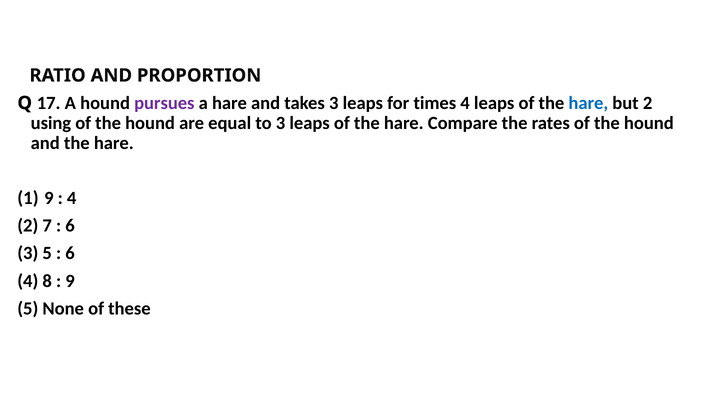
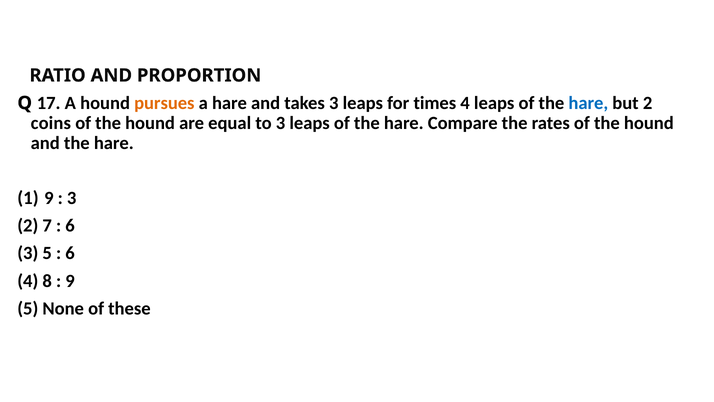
pursues colour: purple -> orange
using: using -> coins
4 at (72, 198): 4 -> 3
